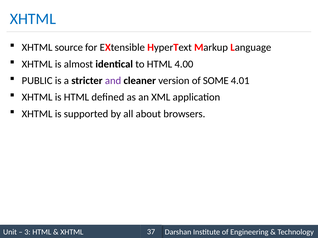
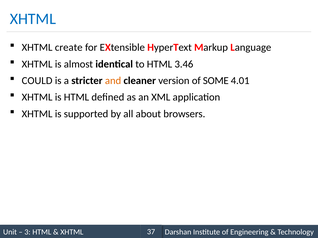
source: source -> create
4.00: 4.00 -> 3.46
PUBLIC: PUBLIC -> COULD
and colour: purple -> orange
